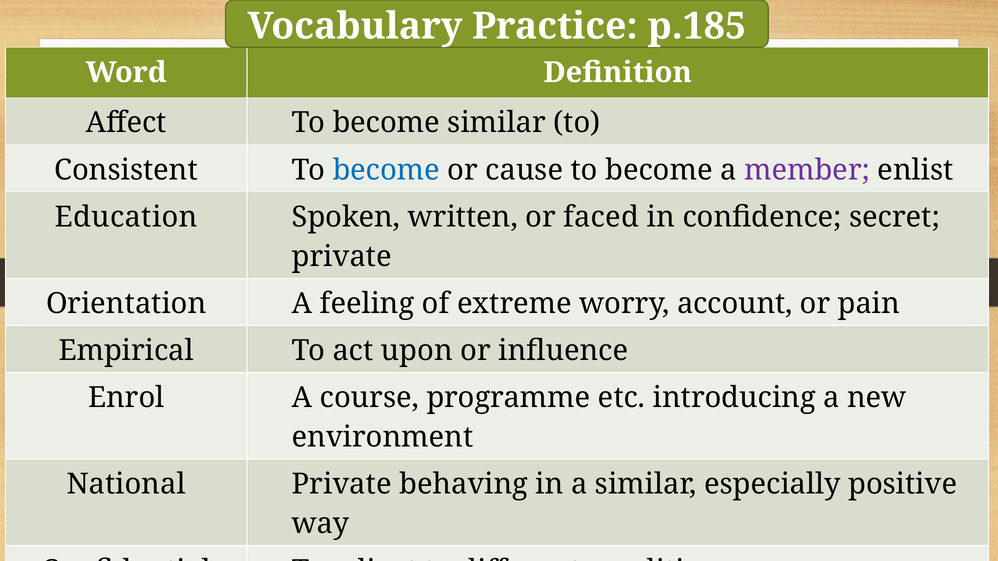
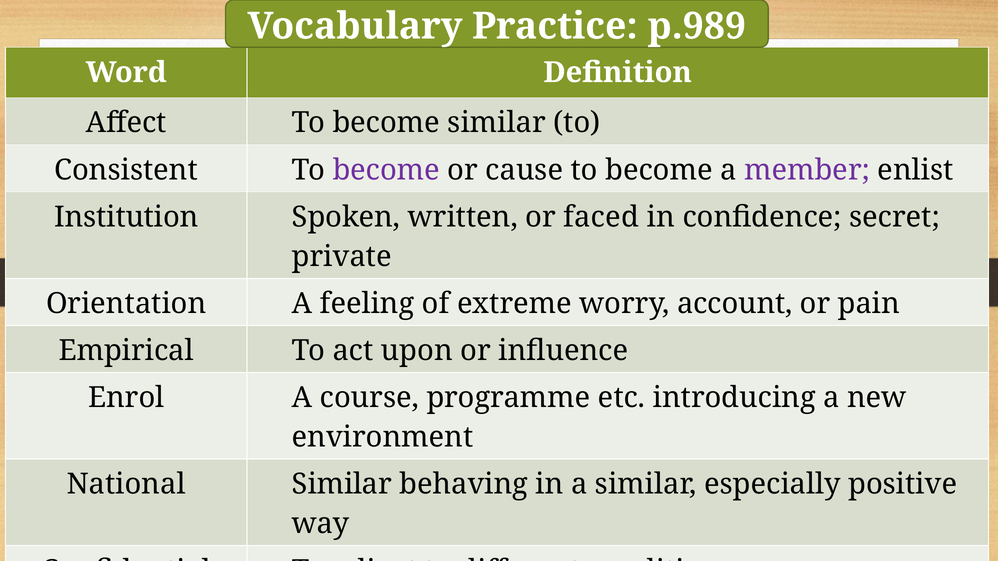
p.185: p.185 -> p.989
become at (386, 170) colour: blue -> purple
Education: Education -> Institution
National Private: Private -> Similar
